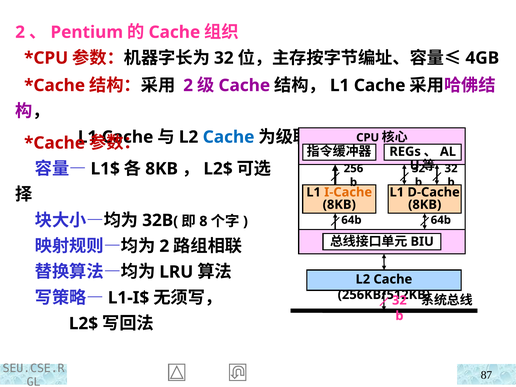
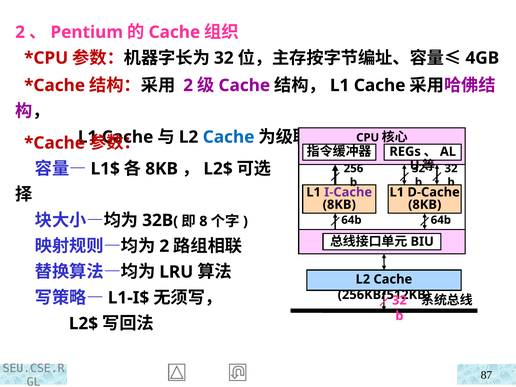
I-Cache colour: orange -> purple
